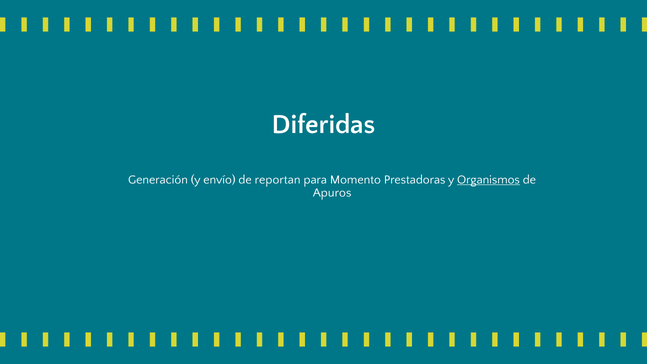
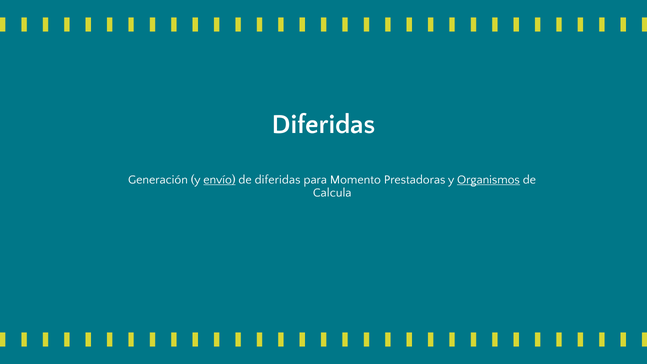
envío underline: none -> present
de reportan: reportan -> diferidas
Apuros: Apuros -> Calcula
